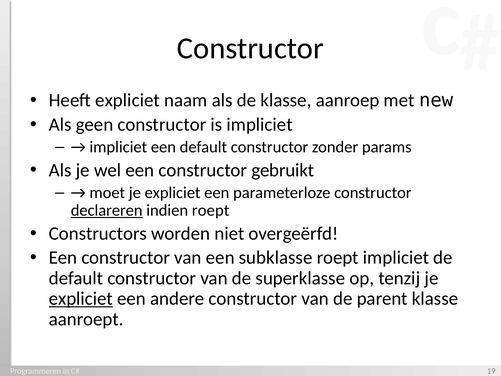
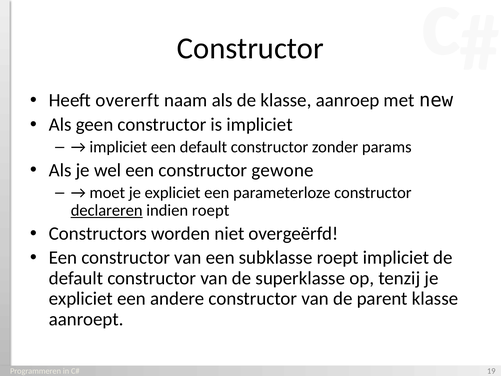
Heeft expliciet: expliciet -> overerft
gebruikt: gebruikt -> gewone
expliciet at (81, 298) underline: present -> none
